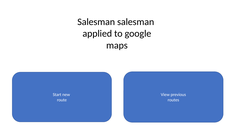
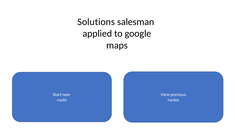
Salesman at (96, 22): Salesman -> Solutions
